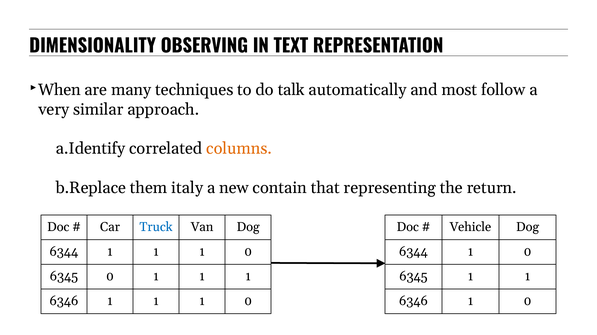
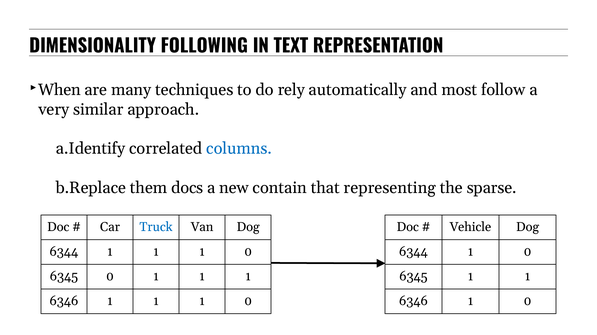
OBSERVING: OBSERVING -> FOLLOWING
talk: talk -> rely
columns colour: orange -> blue
italy: italy -> docs
return: return -> sparse
